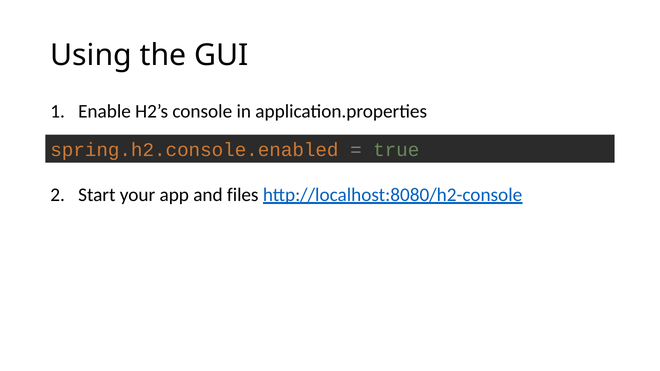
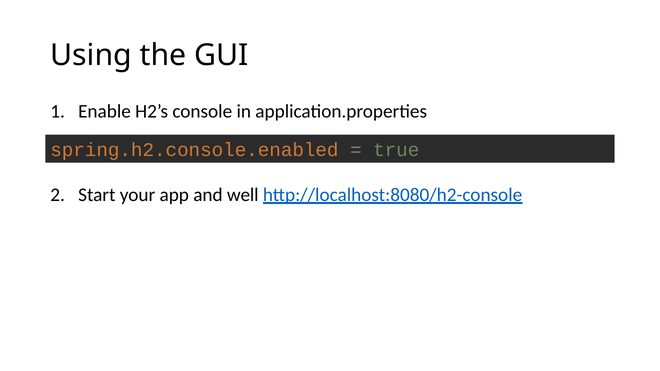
files: files -> well
